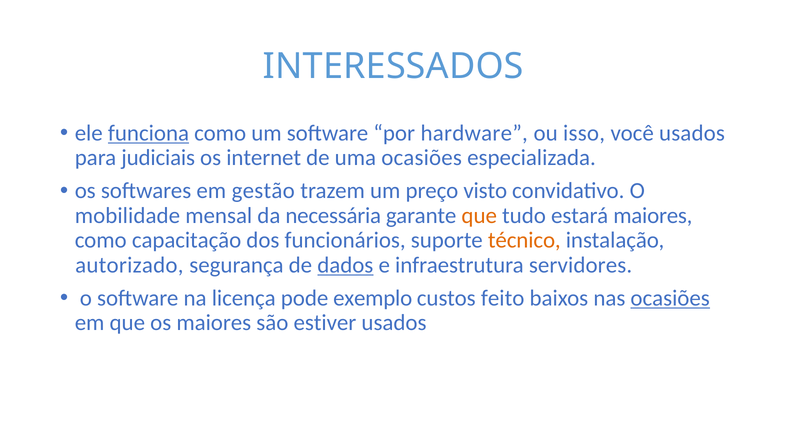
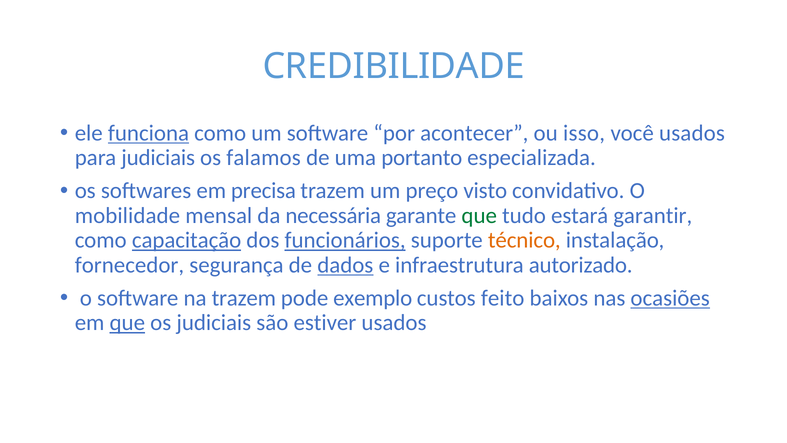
INTERESSADOS: INTERESSADOS -> CREDIBILIDADE
hardware: hardware -> acontecer
internet: internet -> falamos
uma ocasiões: ocasiões -> portanto
gestão: gestão -> precisa
que at (479, 215) colour: orange -> green
estará maiores: maiores -> garantir
capacitação underline: none -> present
funcionários underline: none -> present
autorizado: autorizado -> fornecedor
servidores: servidores -> autorizado
na licença: licença -> trazem
que at (127, 323) underline: none -> present
os maiores: maiores -> judiciais
